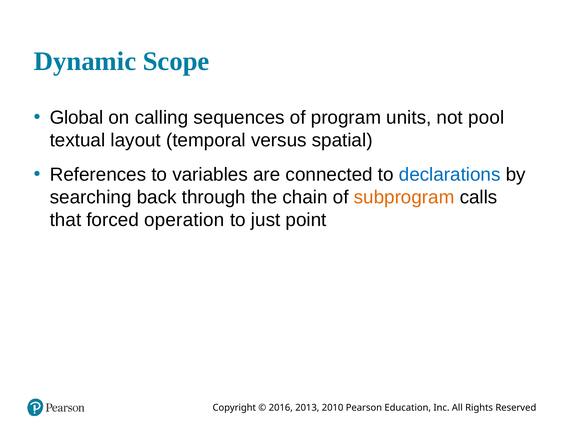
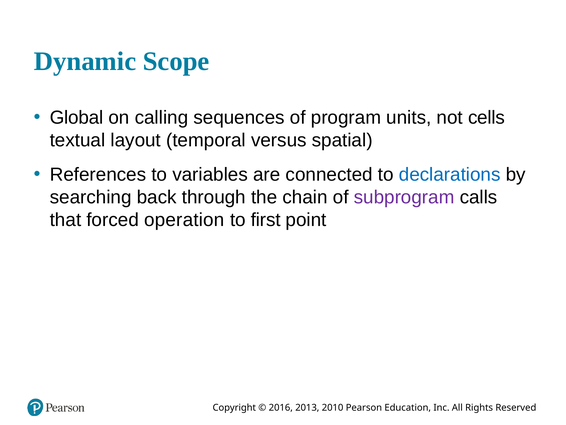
pool: pool -> cells
subprogram colour: orange -> purple
just: just -> first
